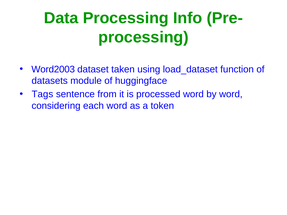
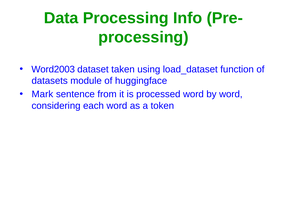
Tags: Tags -> Mark
